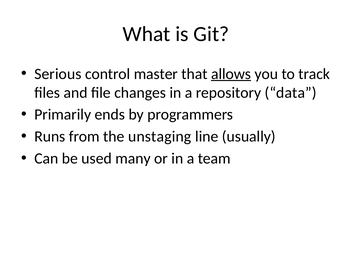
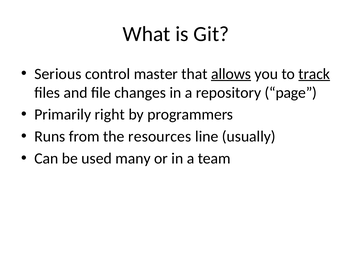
track underline: none -> present
data: data -> page
ends: ends -> right
unstaging: unstaging -> resources
